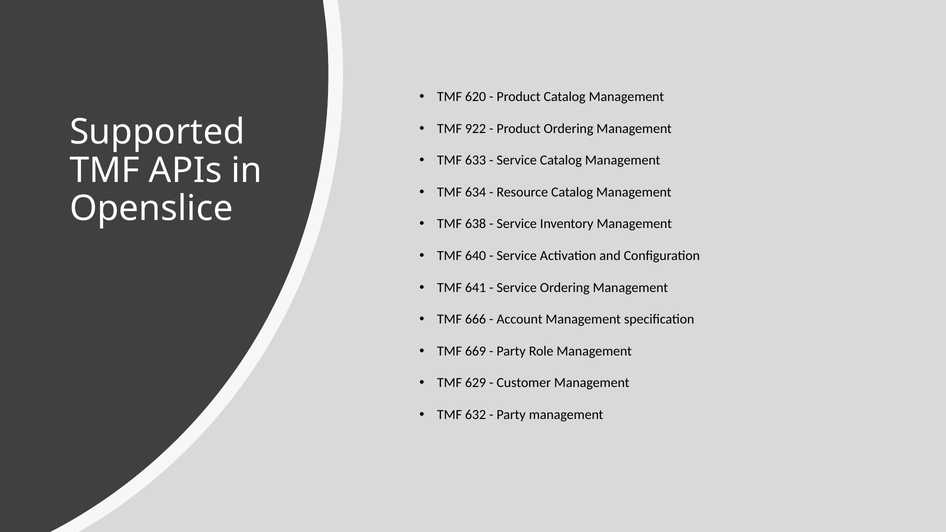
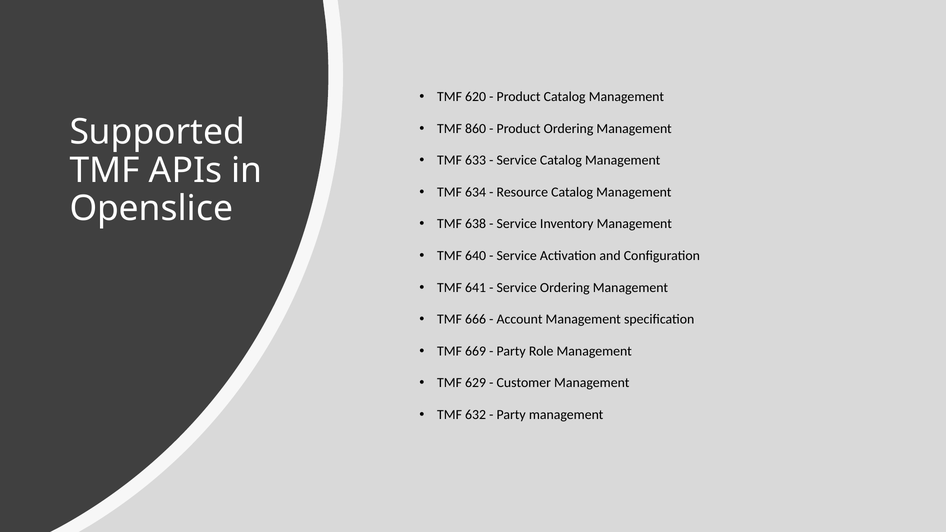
922: 922 -> 860
